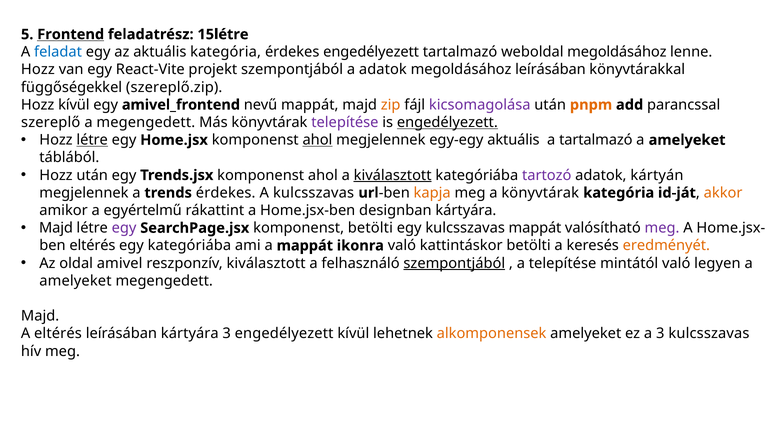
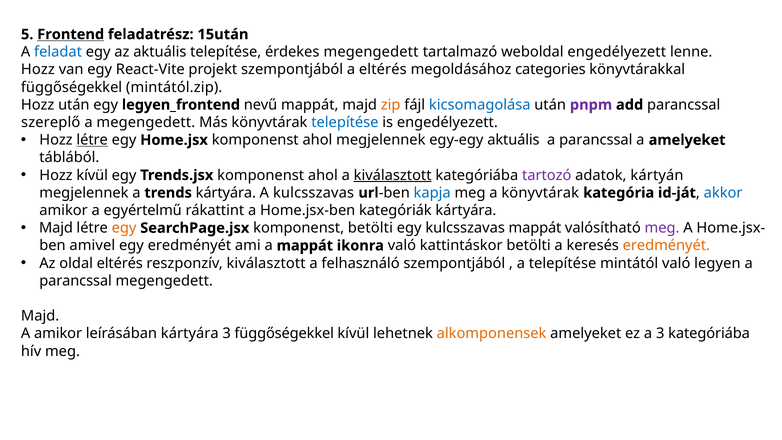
15létre: 15létre -> 15után
aktuális kategória: kategória -> telepítése
érdekes engedélyezett: engedélyezett -> megengedett
weboldal megoldásához: megoldásához -> engedélyezett
a adatok: adatok -> eltérés
megoldásához leírásában: leírásában -> categories
szereplő.zip: szereplő.zip -> mintától.zip
Hozz kívül: kívül -> után
amivel_frontend: amivel_frontend -> legyen_frontend
kicsomagolása colour: purple -> blue
pnpm colour: orange -> purple
telepítése at (345, 122) colour: purple -> blue
engedélyezett at (447, 122) underline: present -> none
ahol at (317, 140) underline: present -> none
tartalmazó at (596, 140): tartalmazó -> parancssal
Hozz után: után -> kívül
trends érdekes: érdekes -> kártyára
kapja colour: orange -> blue
akkor colour: orange -> blue
designban: designban -> kategóriák
egy at (124, 228) colour: purple -> orange
eltérés at (92, 246): eltérés -> amivel
egy kategóriába: kategóriába -> eredményét
oldal amivel: amivel -> eltérés
szempontjából at (454, 263) underline: present -> none
amelyeket at (75, 281): amelyeket -> parancssal
A eltérés: eltérés -> amikor
3 engedélyezett: engedélyezett -> függőségekkel
3 kulcsszavas: kulcsszavas -> kategóriába
